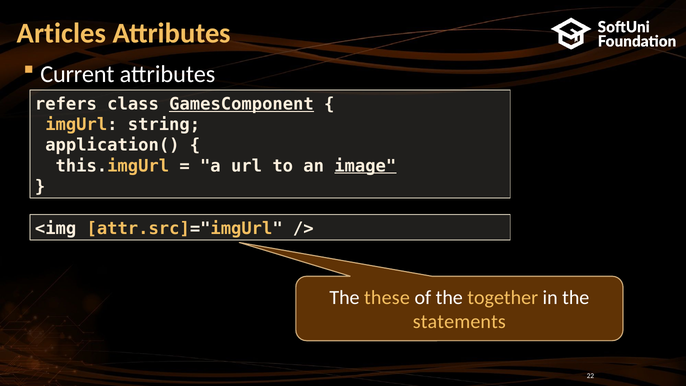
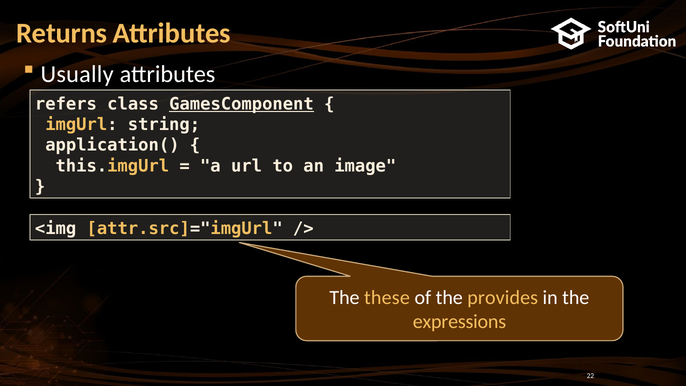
Articles: Articles -> Returns
Current: Current -> Usually
image underline: present -> none
together: together -> provides
statements: statements -> expressions
